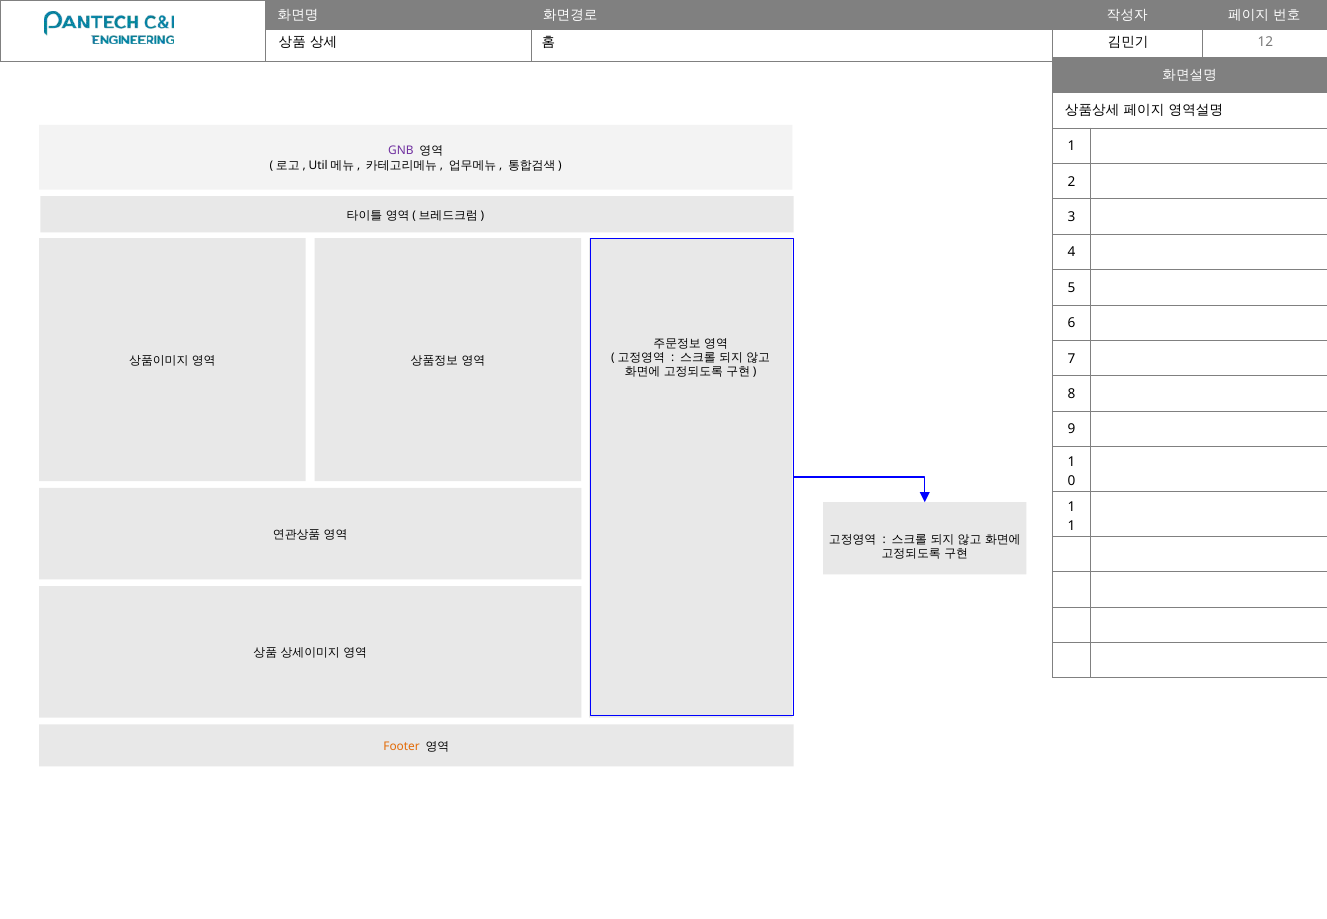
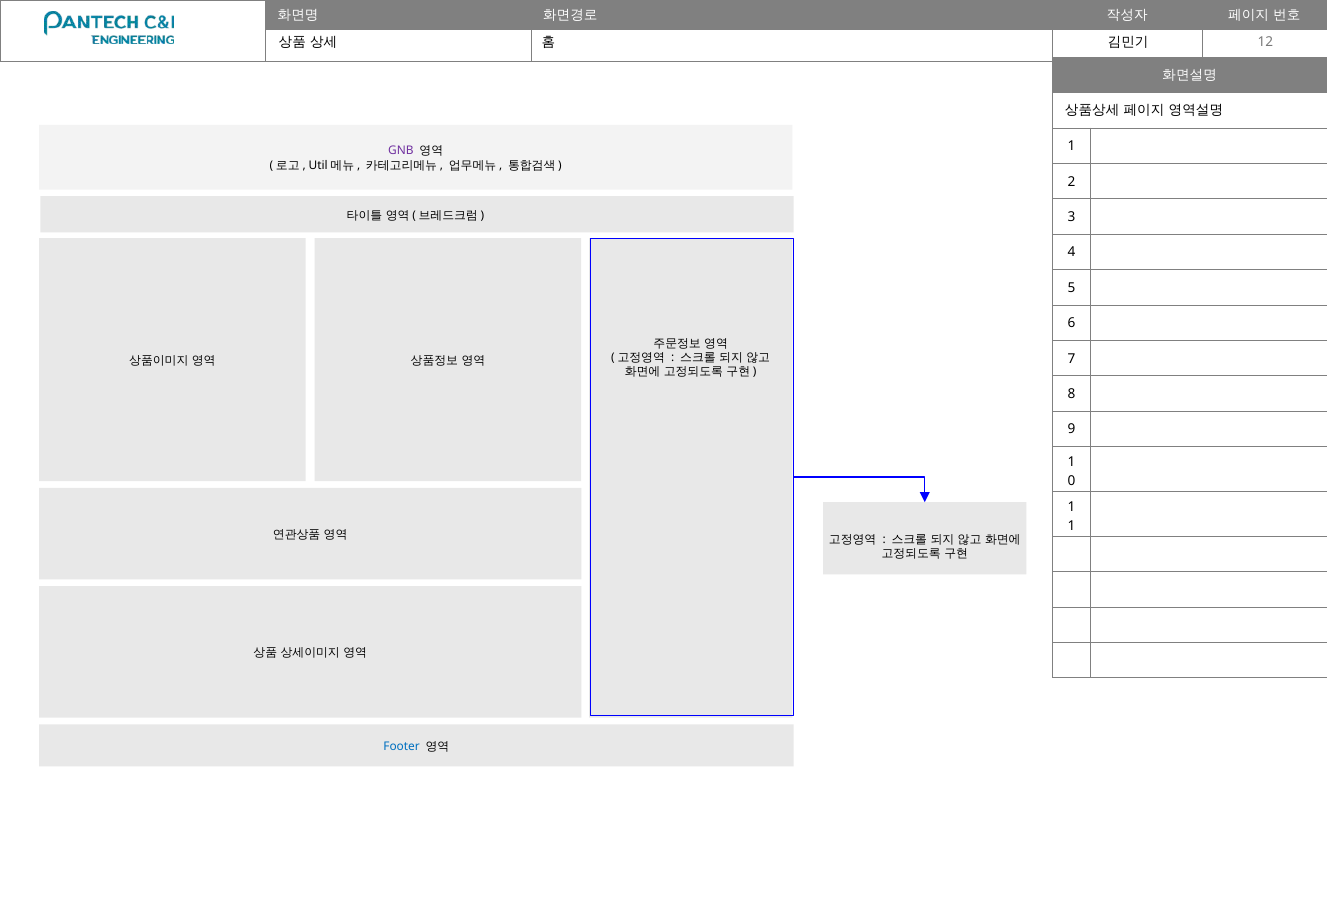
Footer colour: orange -> blue
